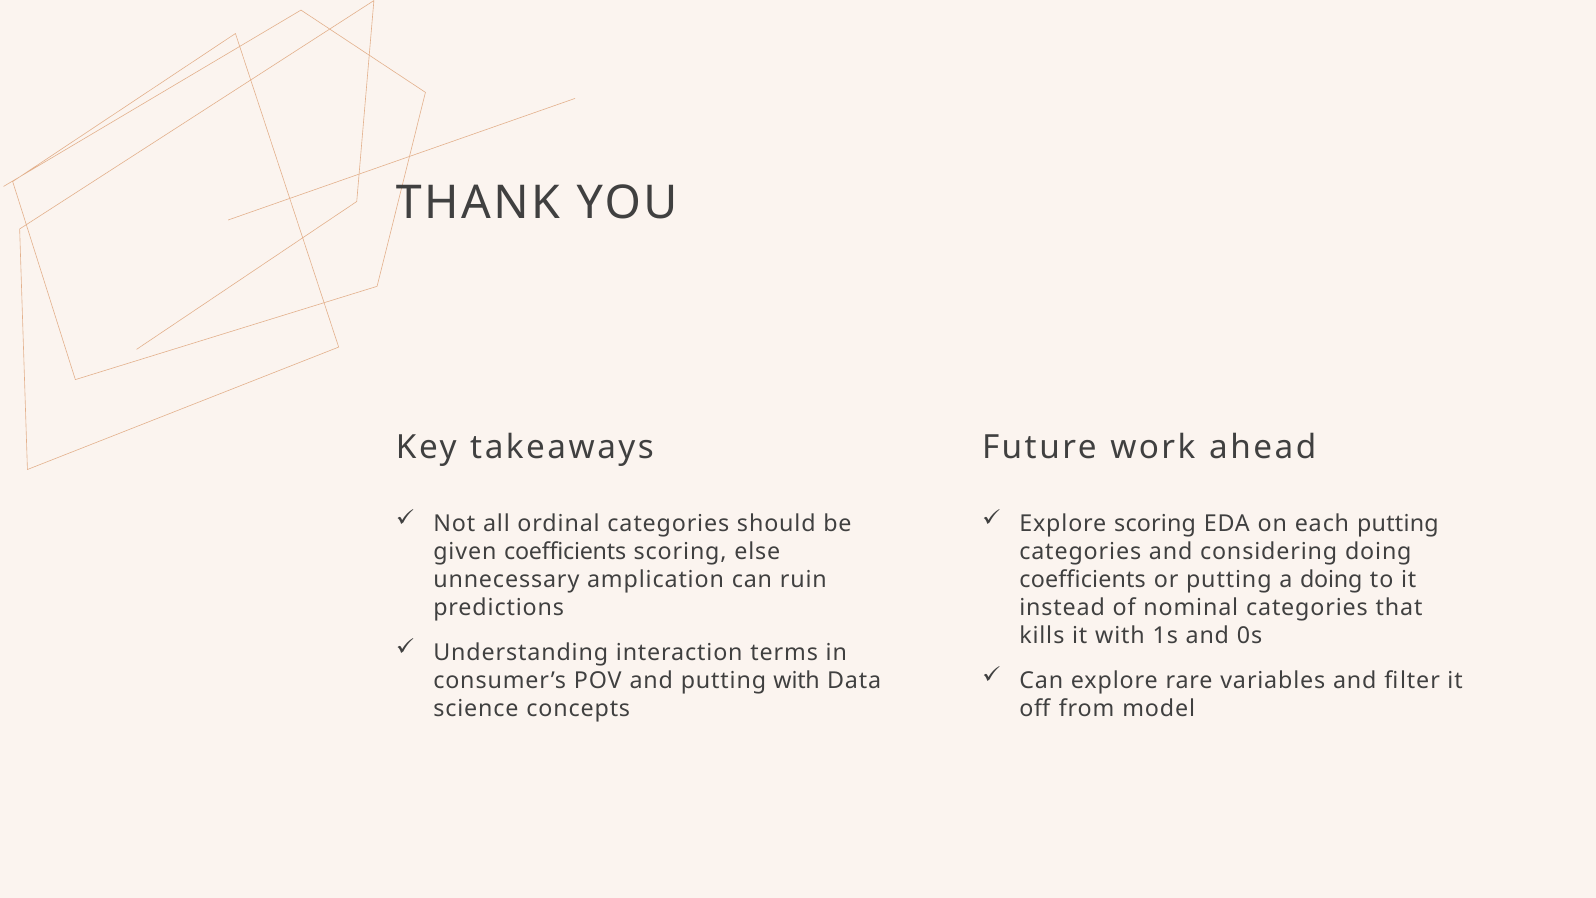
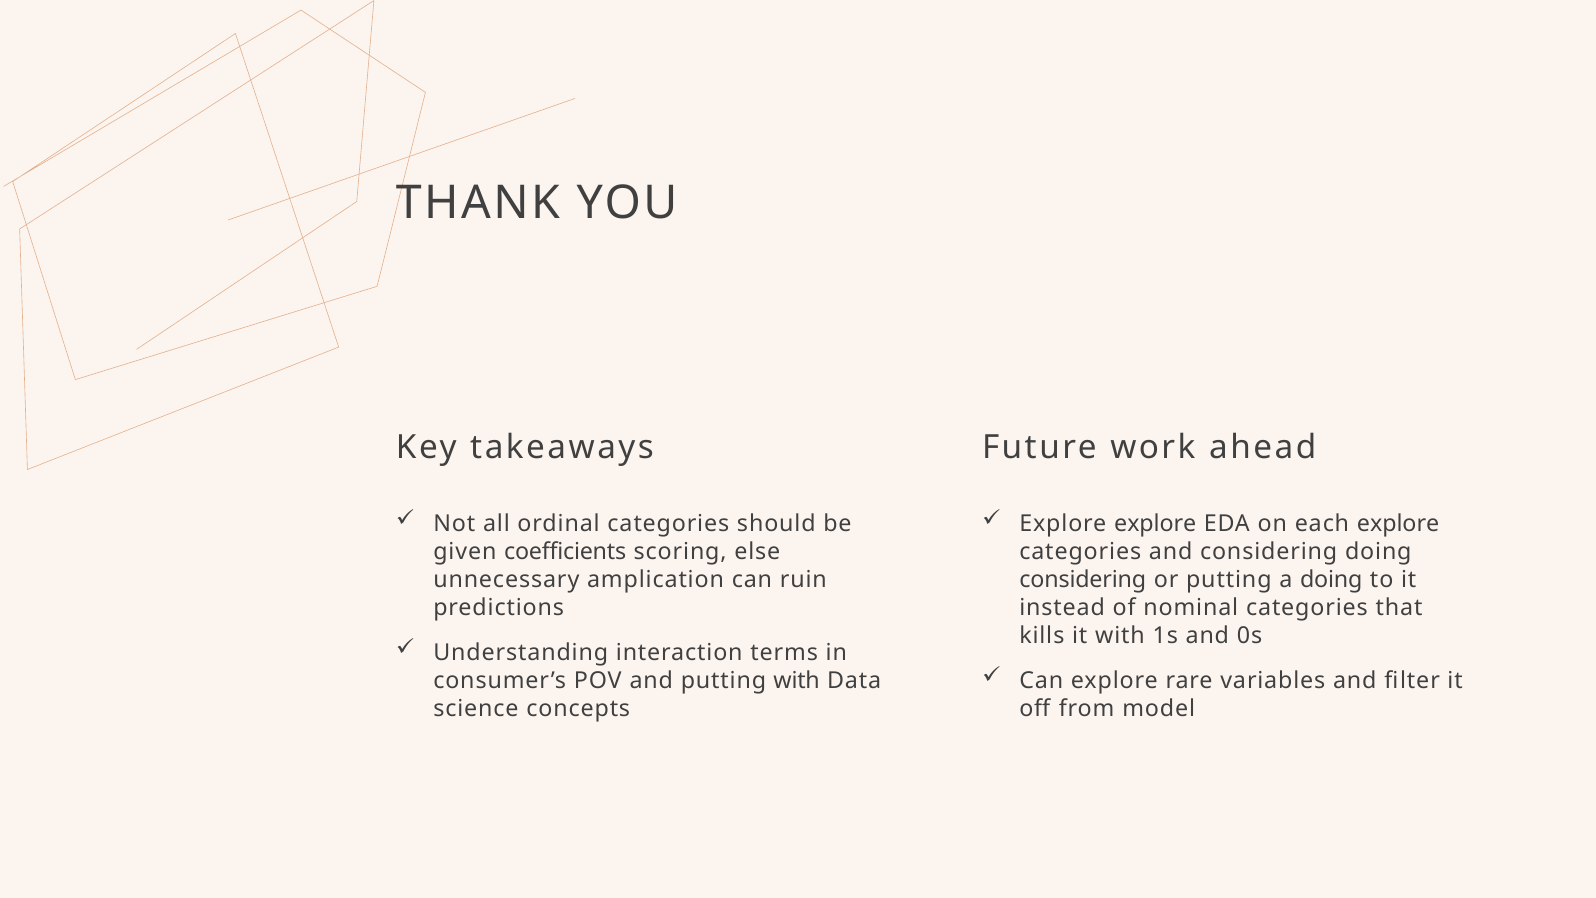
Explore scoring: scoring -> explore
each putting: putting -> explore
coefficients at (1083, 580): coefficients -> considering
